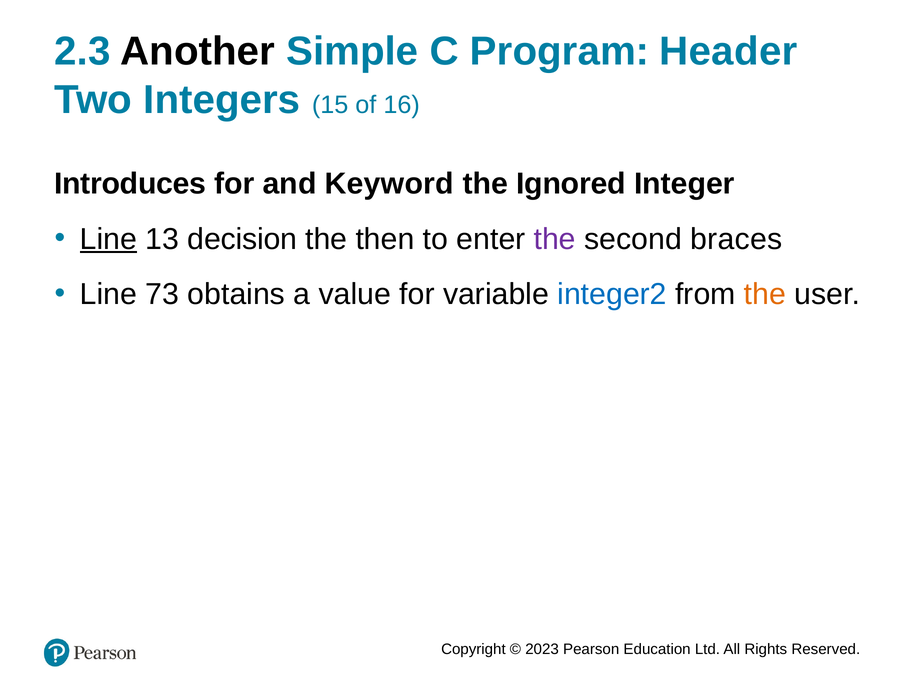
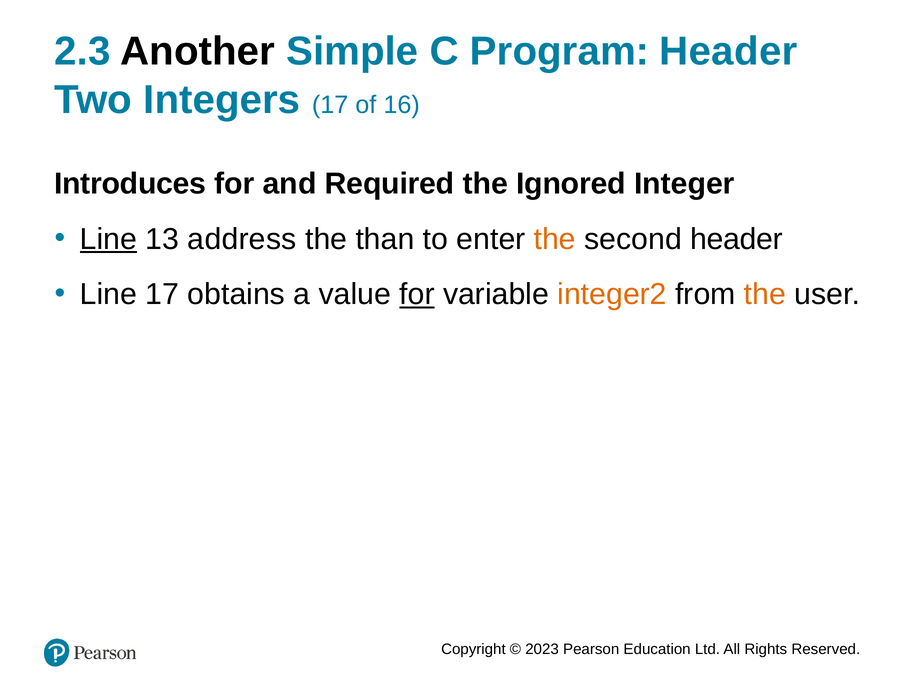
Integers 15: 15 -> 17
Keyword: Keyword -> Required
decision: decision -> address
then: then -> than
the at (555, 239) colour: purple -> orange
second braces: braces -> header
Line 73: 73 -> 17
for at (417, 294) underline: none -> present
integer2 colour: blue -> orange
